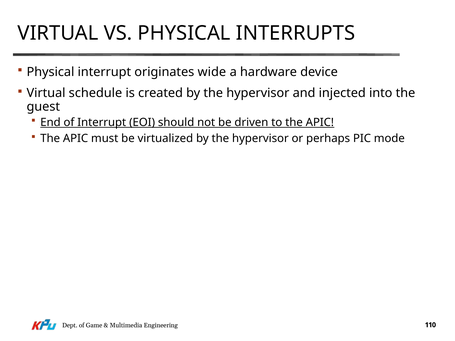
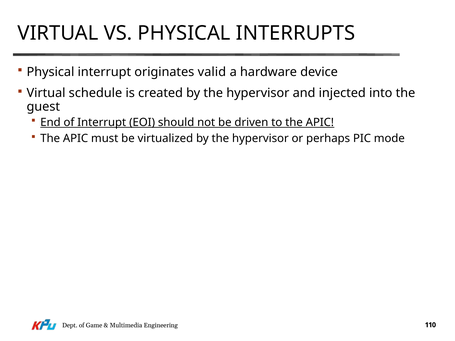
wide: wide -> valid
